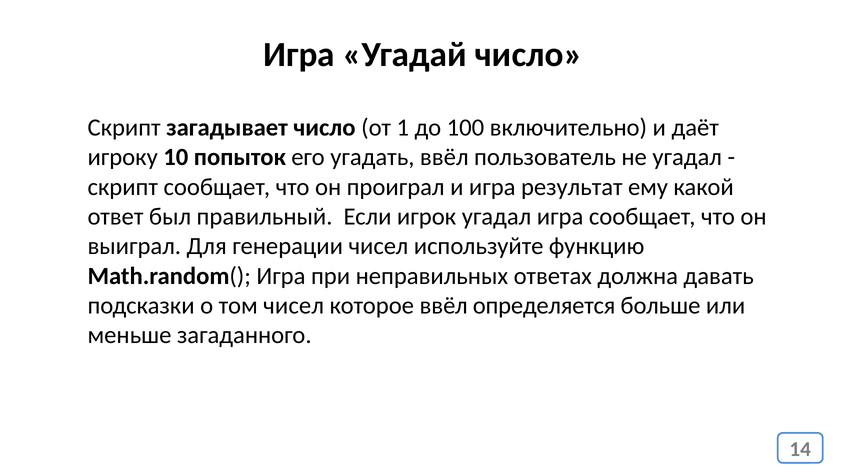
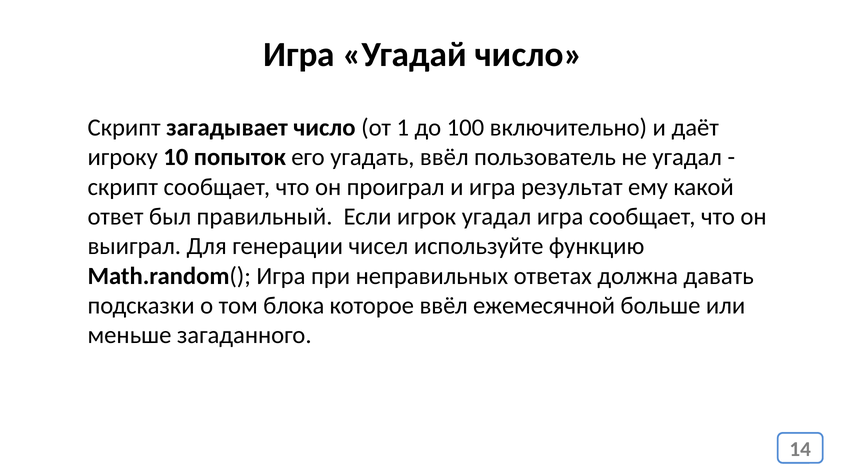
том чисел: чисел -> блока
определяется: определяется -> ежемесячной
